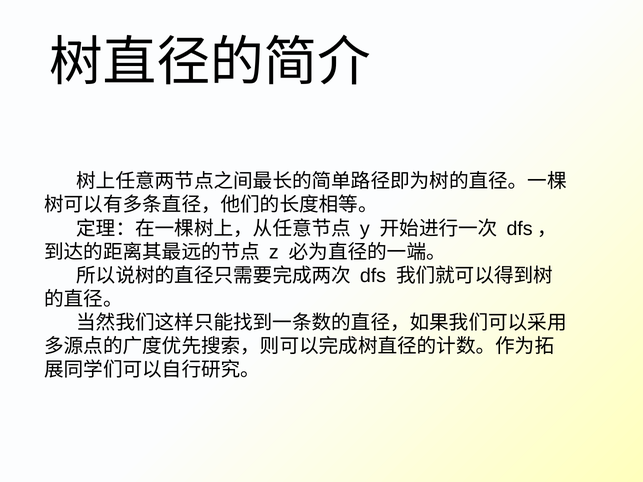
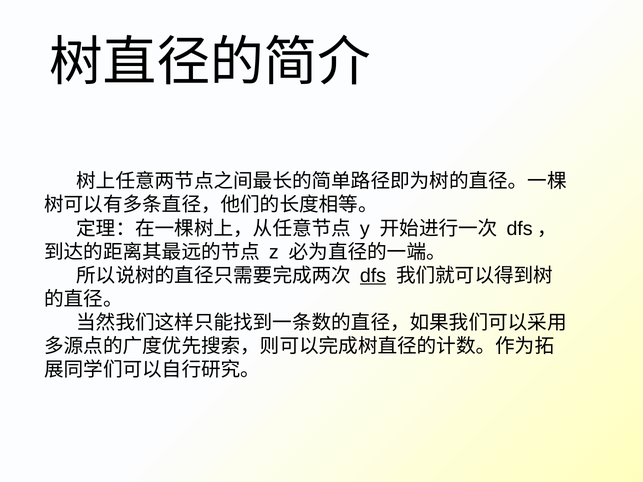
dfs underline: none -> present
